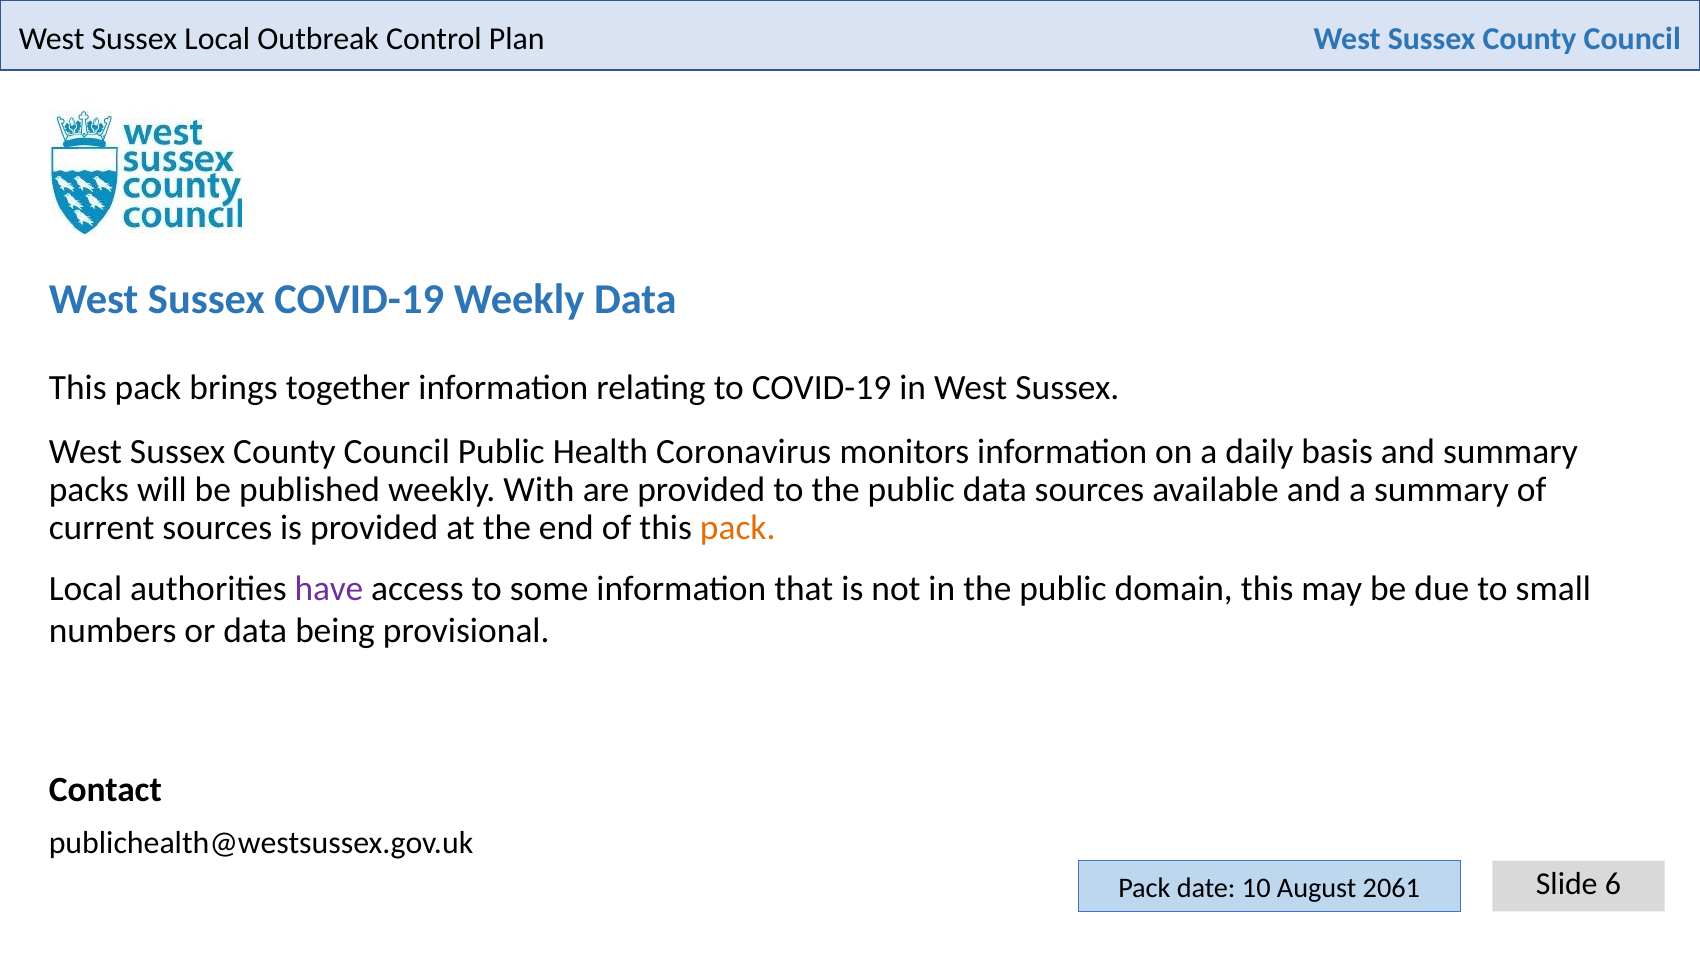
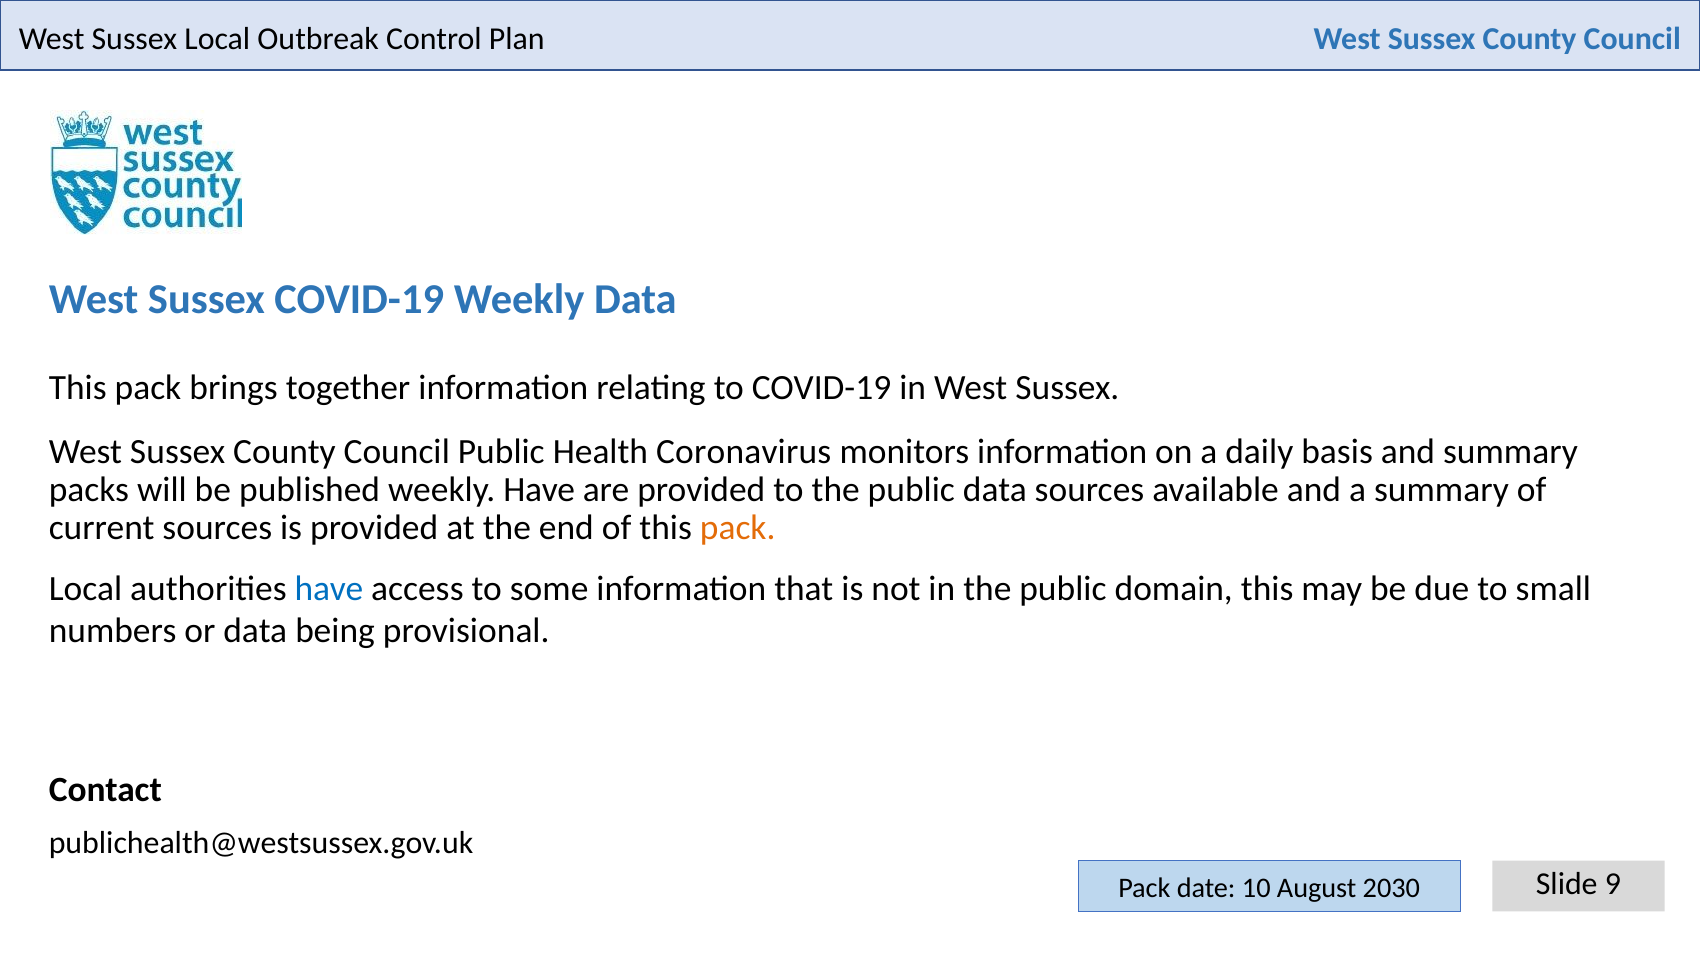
weekly With: With -> Have
have at (329, 589) colour: purple -> blue
6: 6 -> 9
2061: 2061 -> 2030
